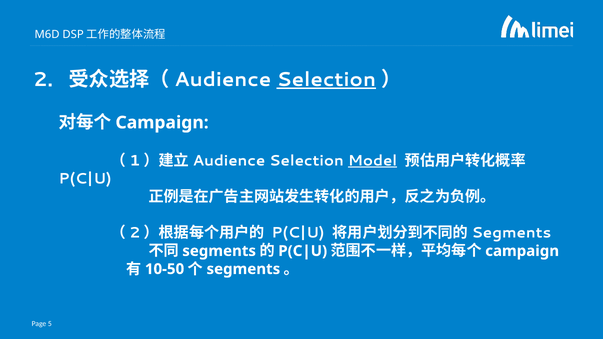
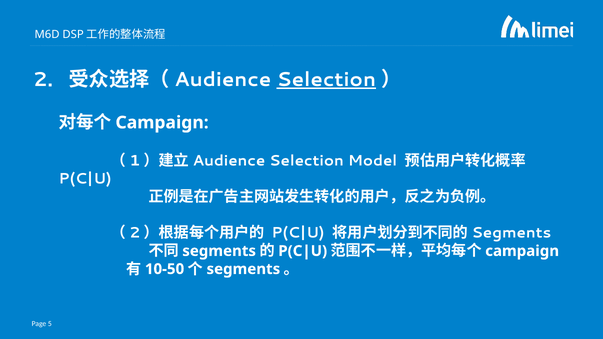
Model underline: present -> none
